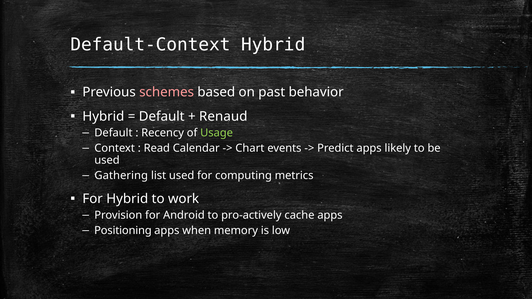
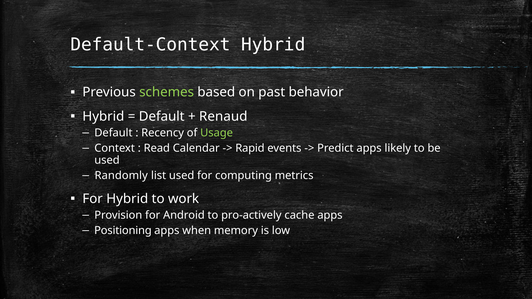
schemes colour: pink -> light green
Chart: Chart -> Rapid
Gathering: Gathering -> Randomly
